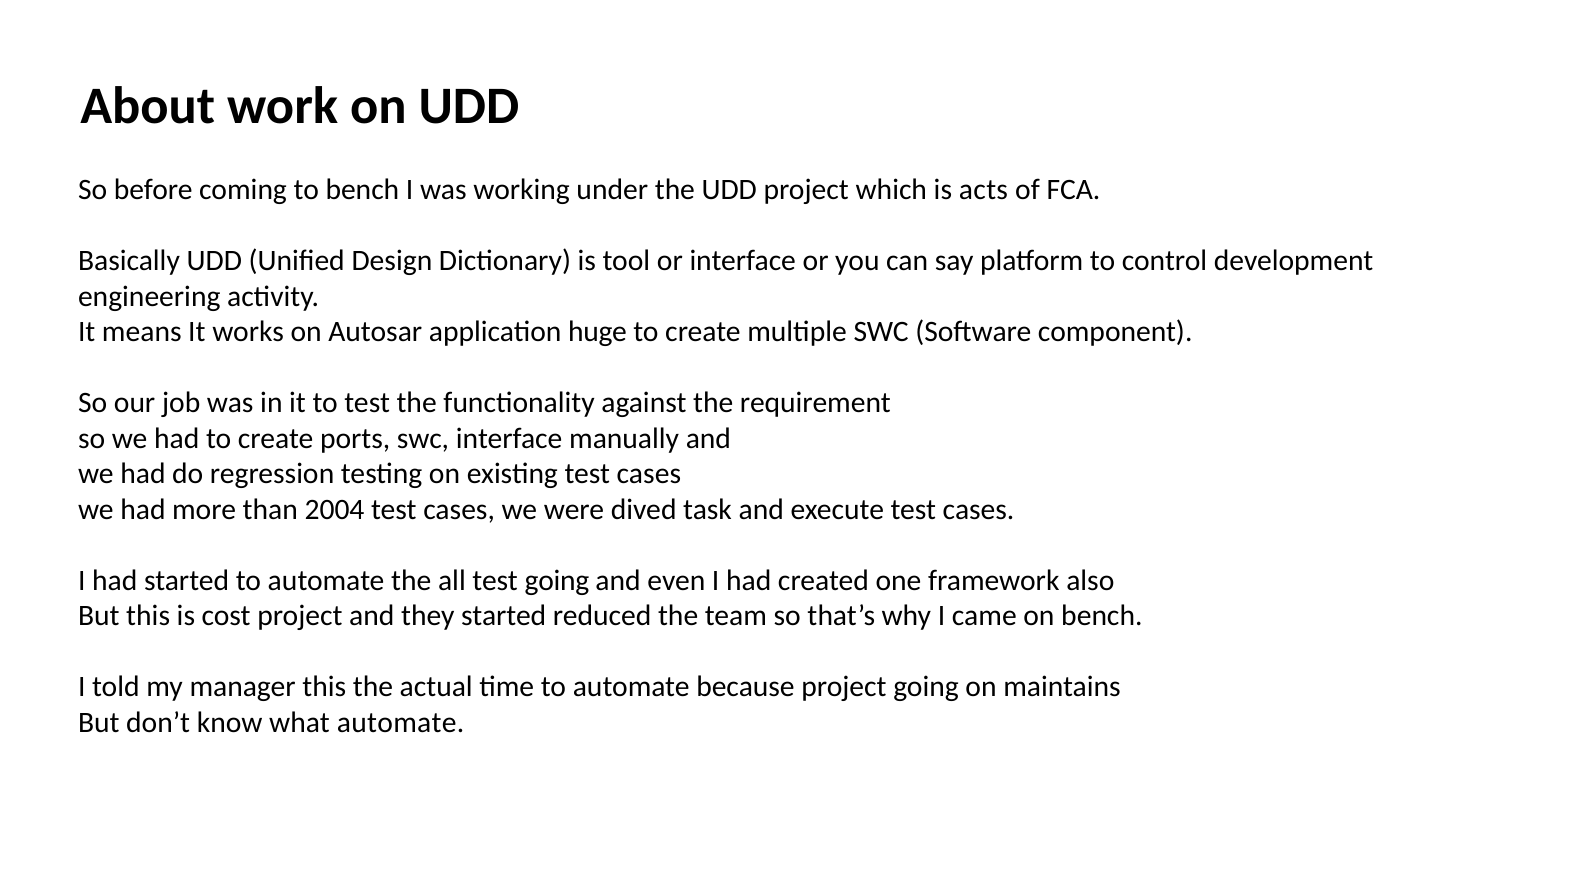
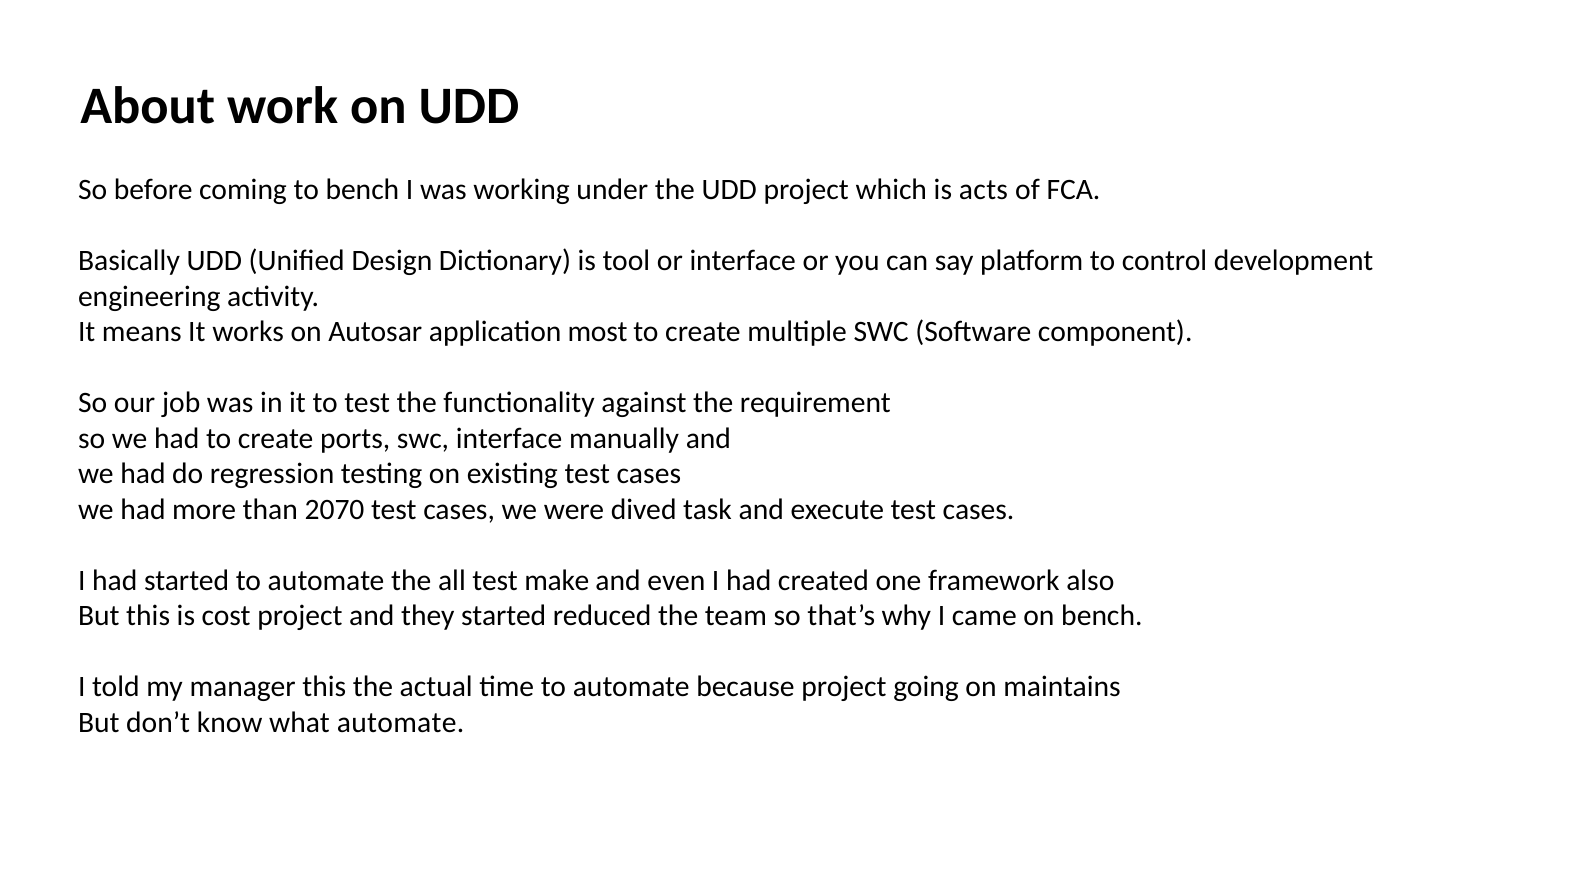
huge: huge -> most
2004: 2004 -> 2070
test going: going -> make
